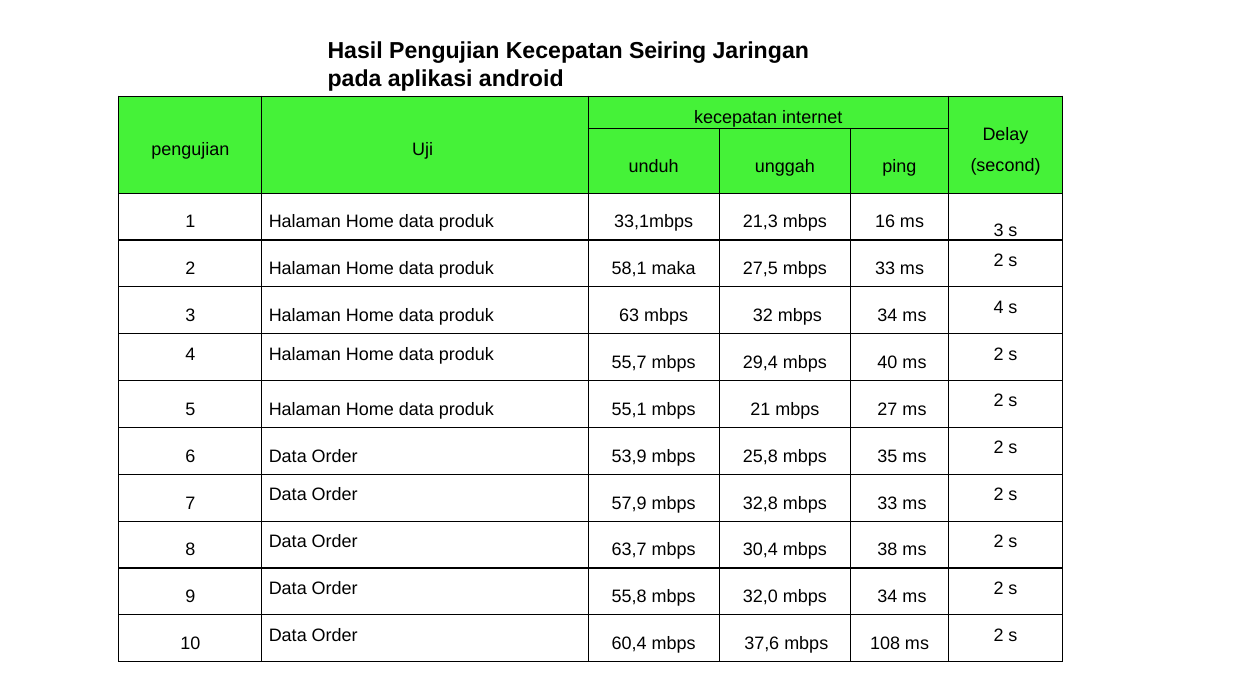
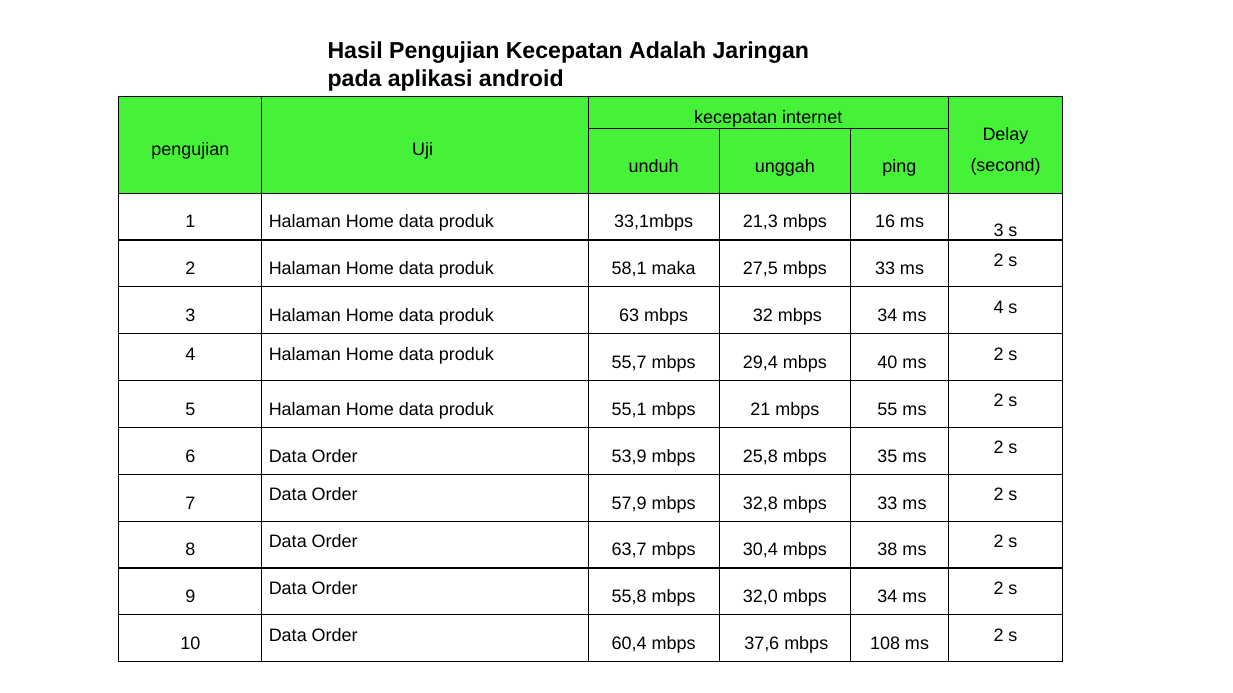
Seiring: Seiring -> Adalah
27: 27 -> 55
